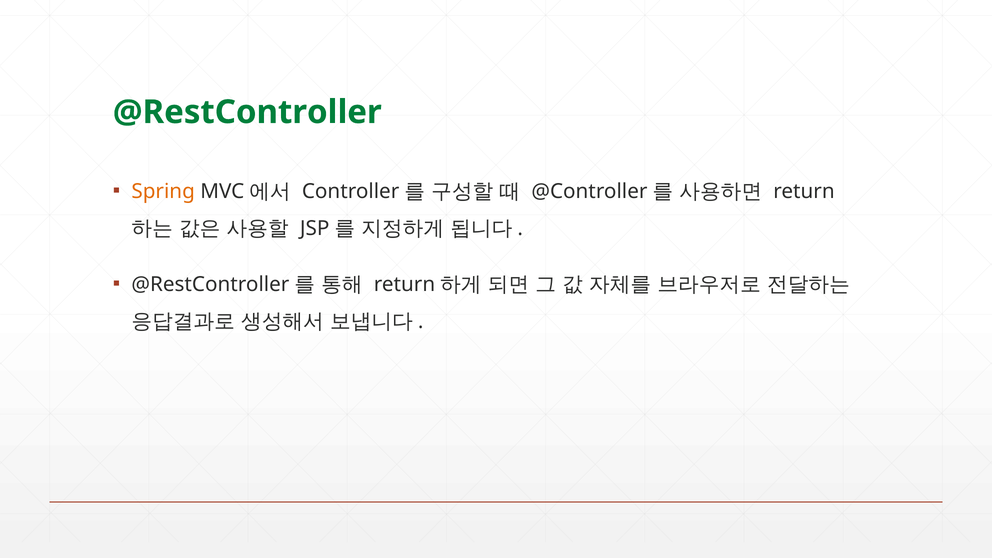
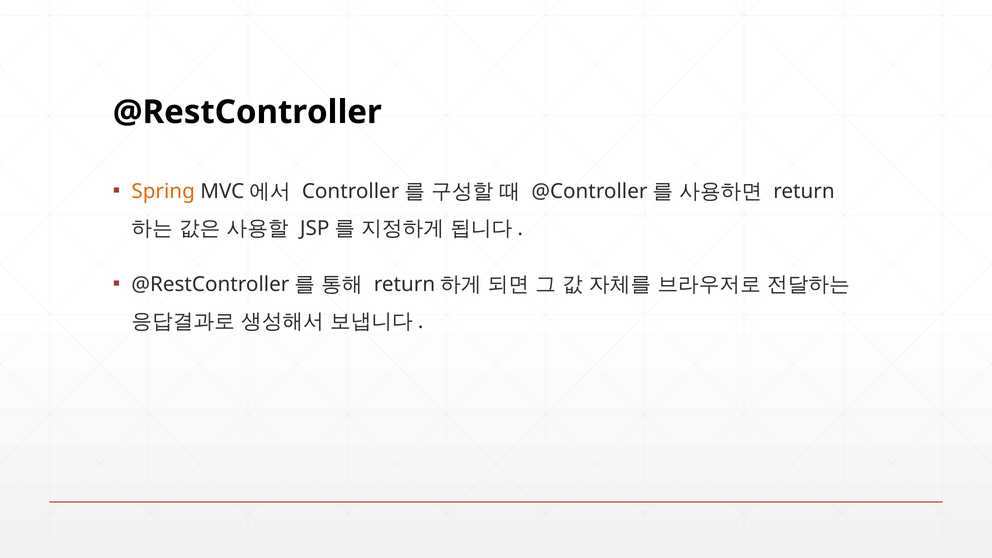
@RestController colour: green -> black
